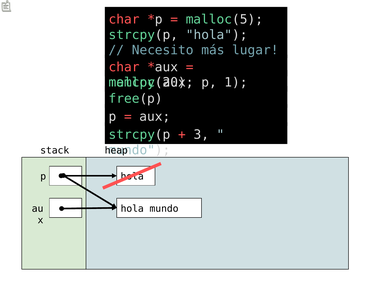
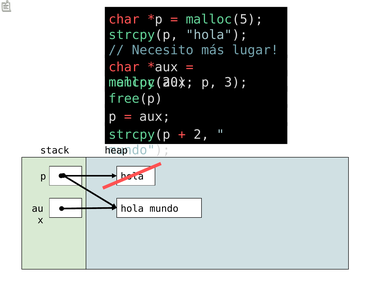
1: 1 -> 3
3: 3 -> 2
